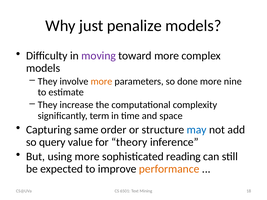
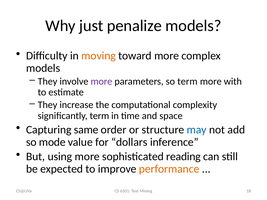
moving colour: purple -> orange
more at (101, 81) colour: orange -> purple
so done: done -> term
nine: nine -> with
query: query -> mode
theory: theory -> dollars
